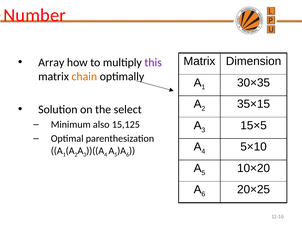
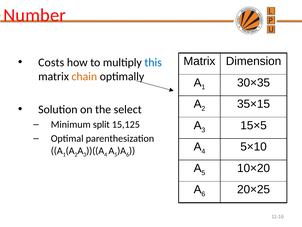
Array: Array -> Costs
this colour: purple -> blue
also: also -> split
